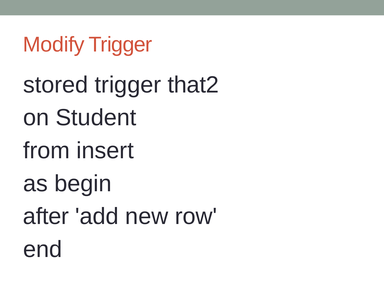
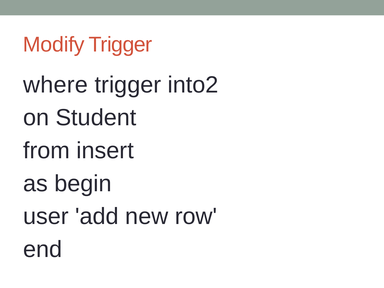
stored: stored -> where
that2: that2 -> into2
after: after -> user
